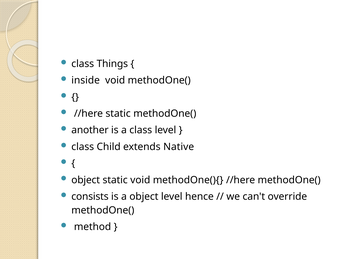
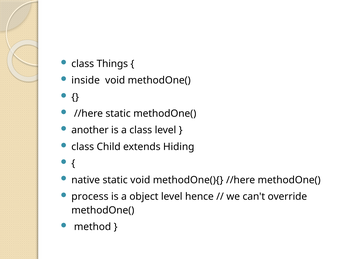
Native: Native -> Hiding
object at (86, 180): object -> native
consists: consists -> process
